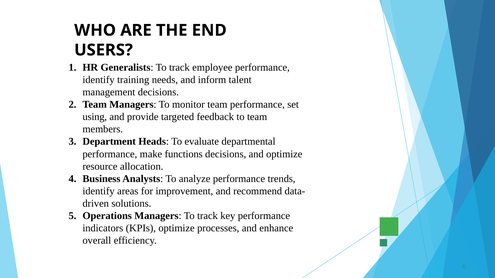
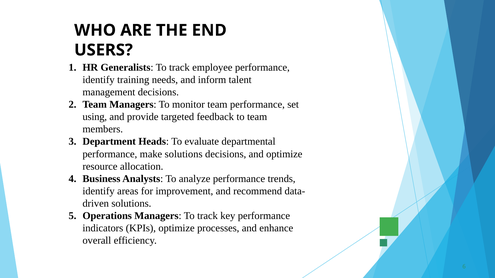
make functions: functions -> solutions
